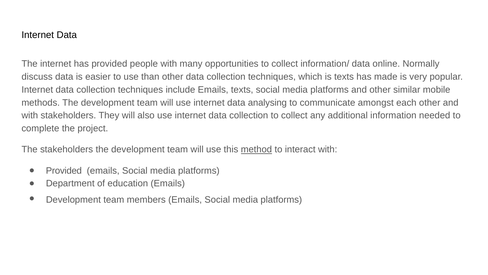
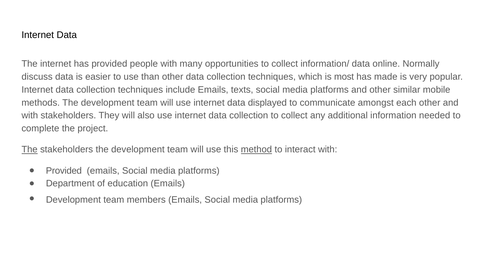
is texts: texts -> most
analysing: analysing -> displayed
The at (30, 149) underline: none -> present
